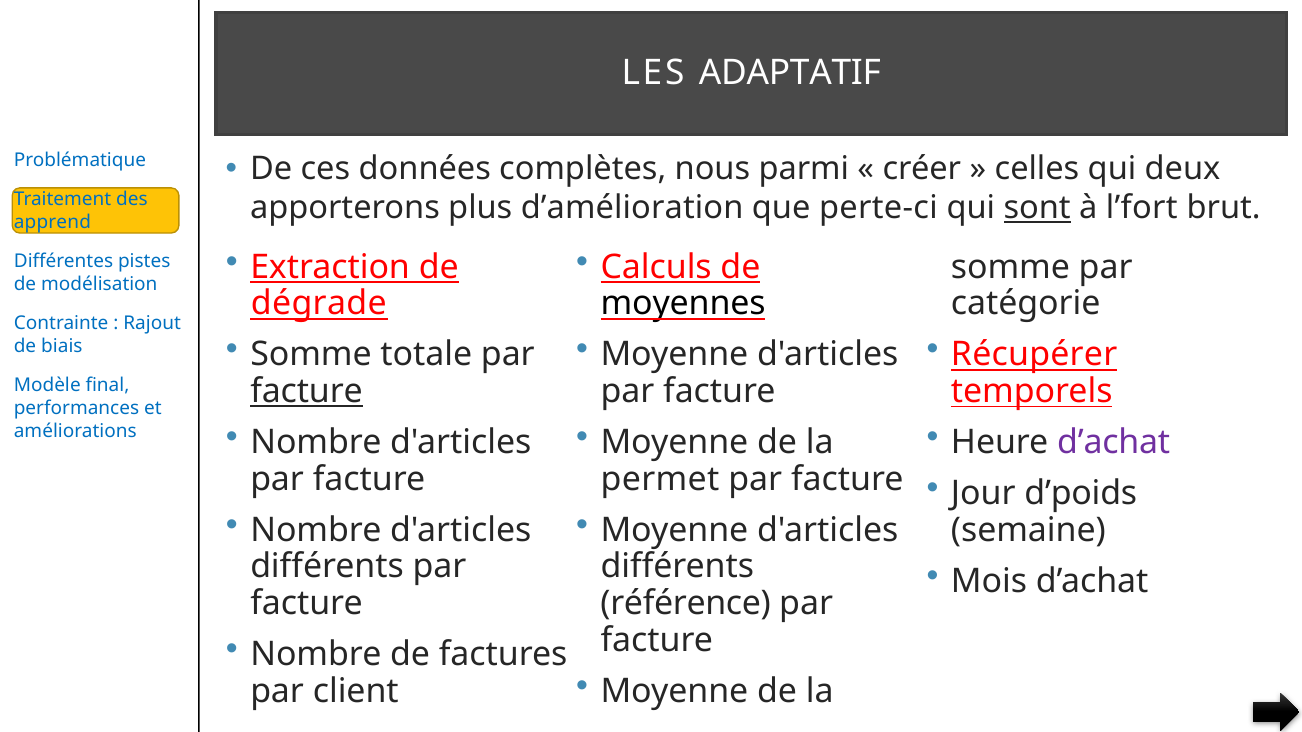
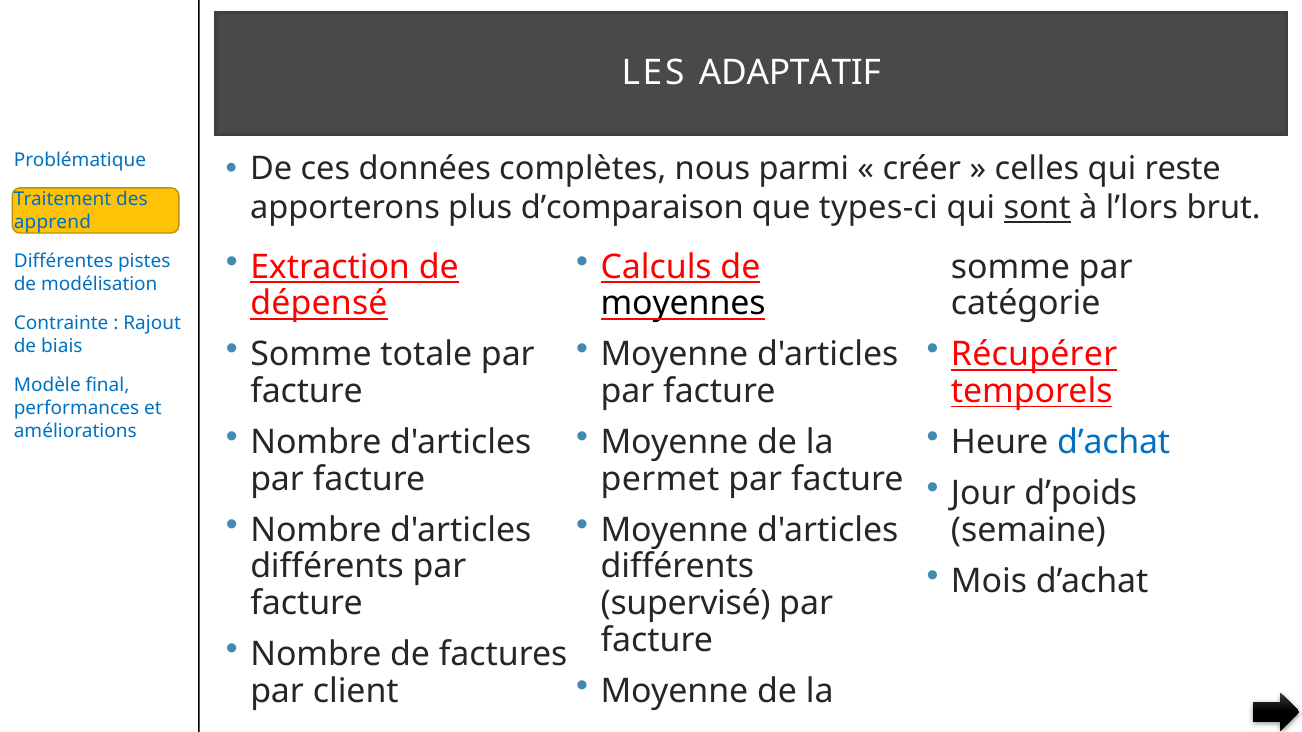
deux: deux -> reste
d’amélioration: d’amélioration -> d’comparaison
perte-ci: perte-ci -> types-ci
l’fort: l’fort -> l’lors
dégrade: dégrade -> dépensé
facture at (307, 391) underline: present -> none
d’achat at (1114, 443) colour: purple -> blue
référence: référence -> supervisé
